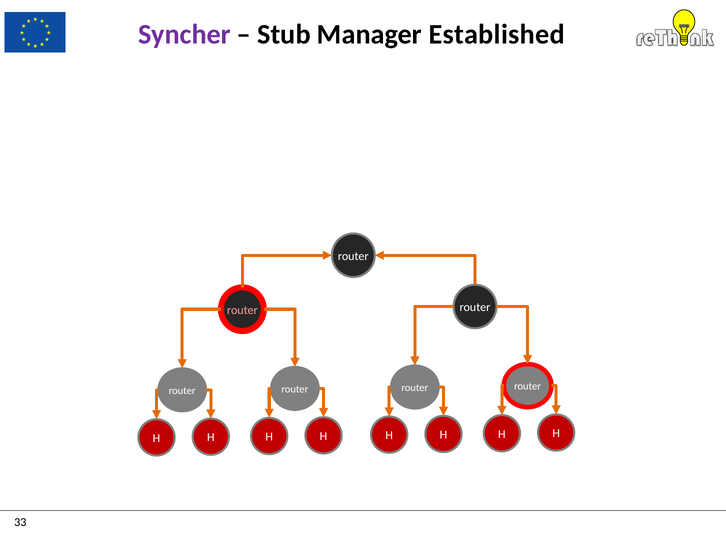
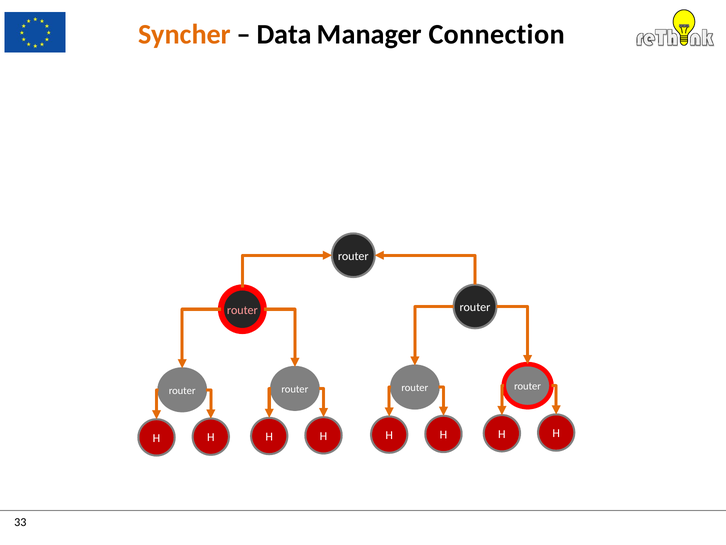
Syncher colour: purple -> orange
Stub: Stub -> Data
Established: Established -> Connection
